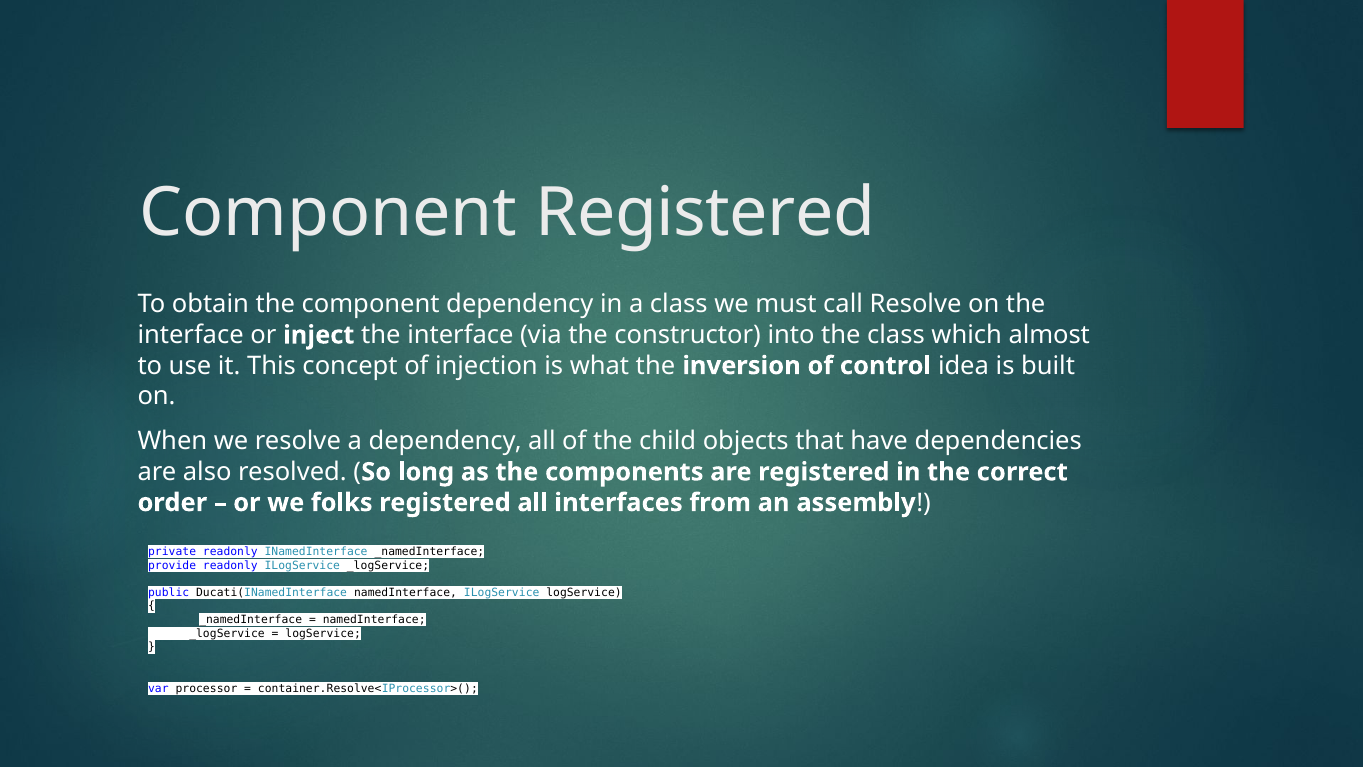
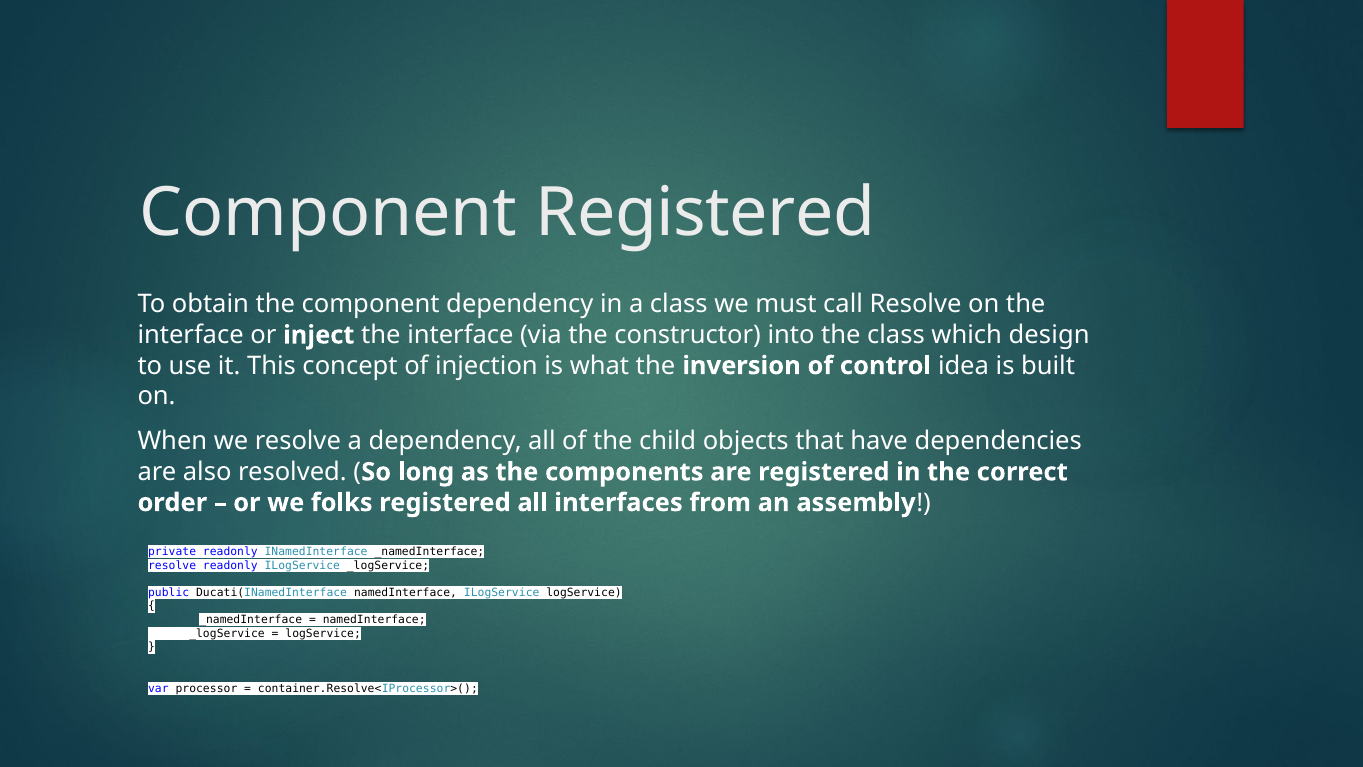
almost: almost -> design
provide at (172, 565): provide -> resolve
